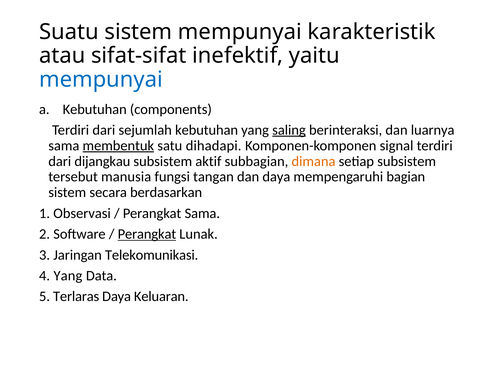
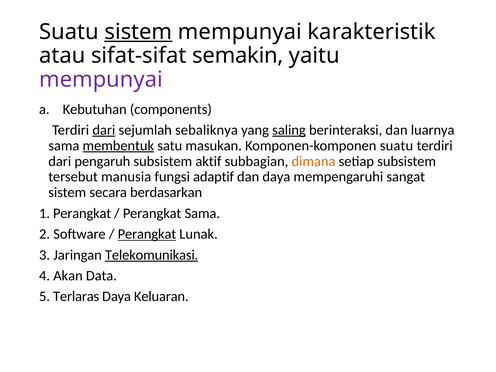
sistem at (138, 32) underline: none -> present
inefektif: inefektif -> semakin
mempunyai at (101, 79) colour: blue -> purple
dari at (104, 130) underline: none -> present
sejumlah kebutuhan: kebutuhan -> sebaliknya
dihadapi: dihadapi -> masukan
Komponen-komponen signal: signal -> suatu
dijangkau: dijangkau -> pengaruh
tangan: tangan -> adaptif
bagian: bagian -> sangat
1 Observasi: Observasi -> Perangkat
Telekomunikasi underline: none -> present
4 Yang: Yang -> Akan
